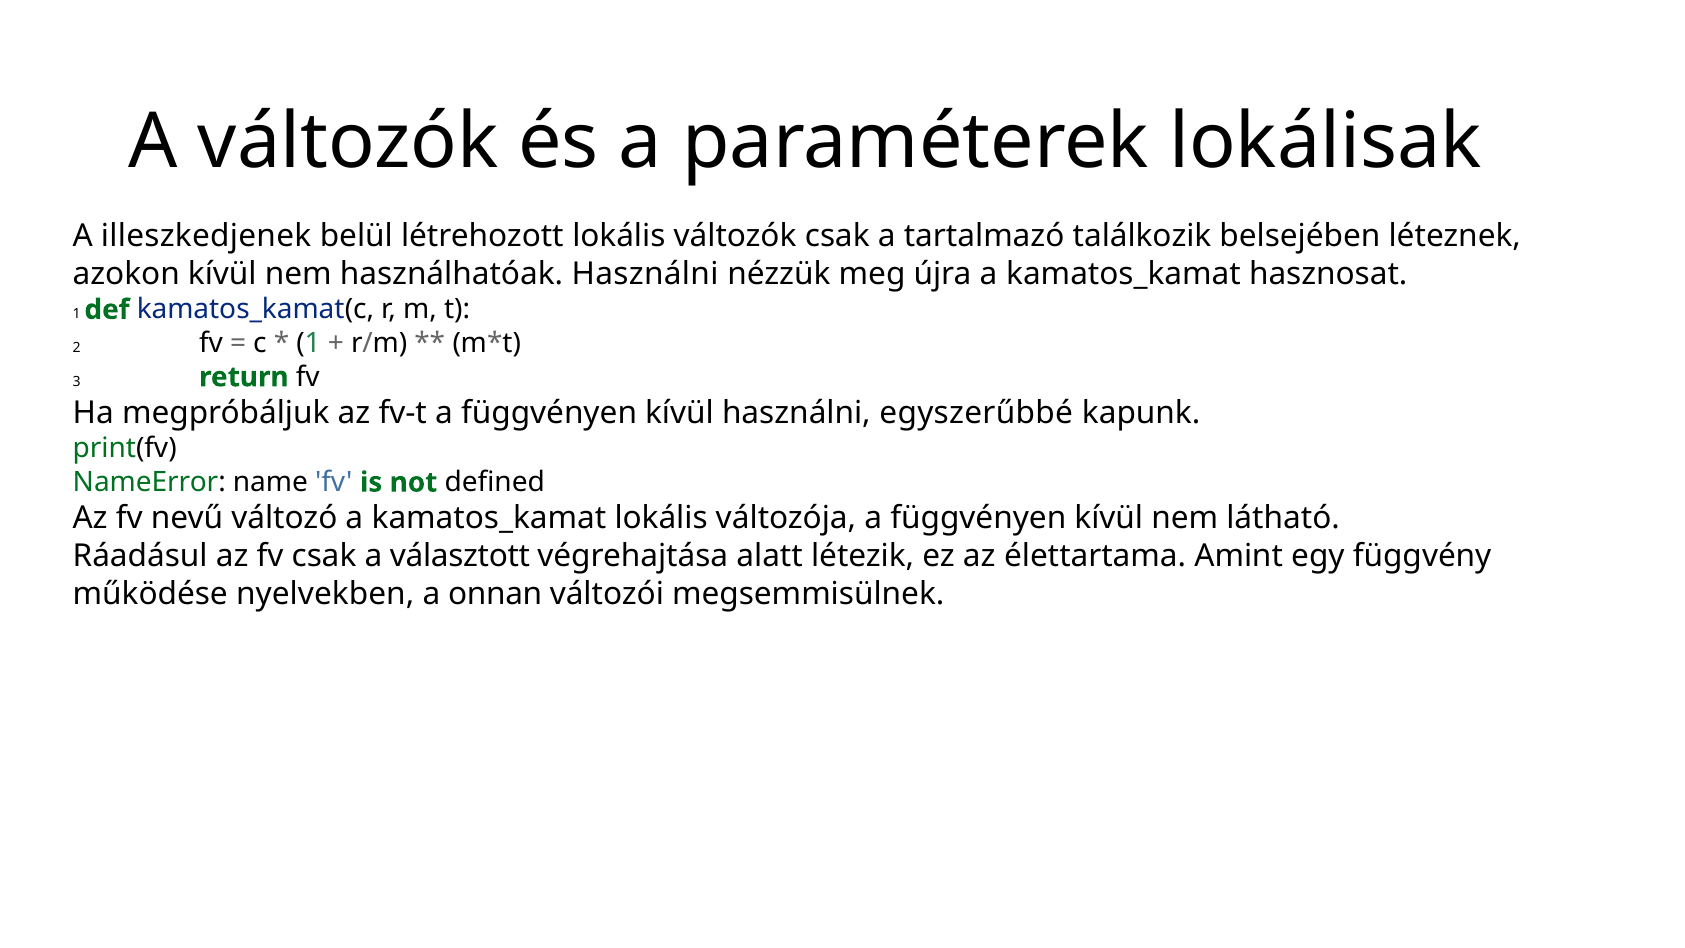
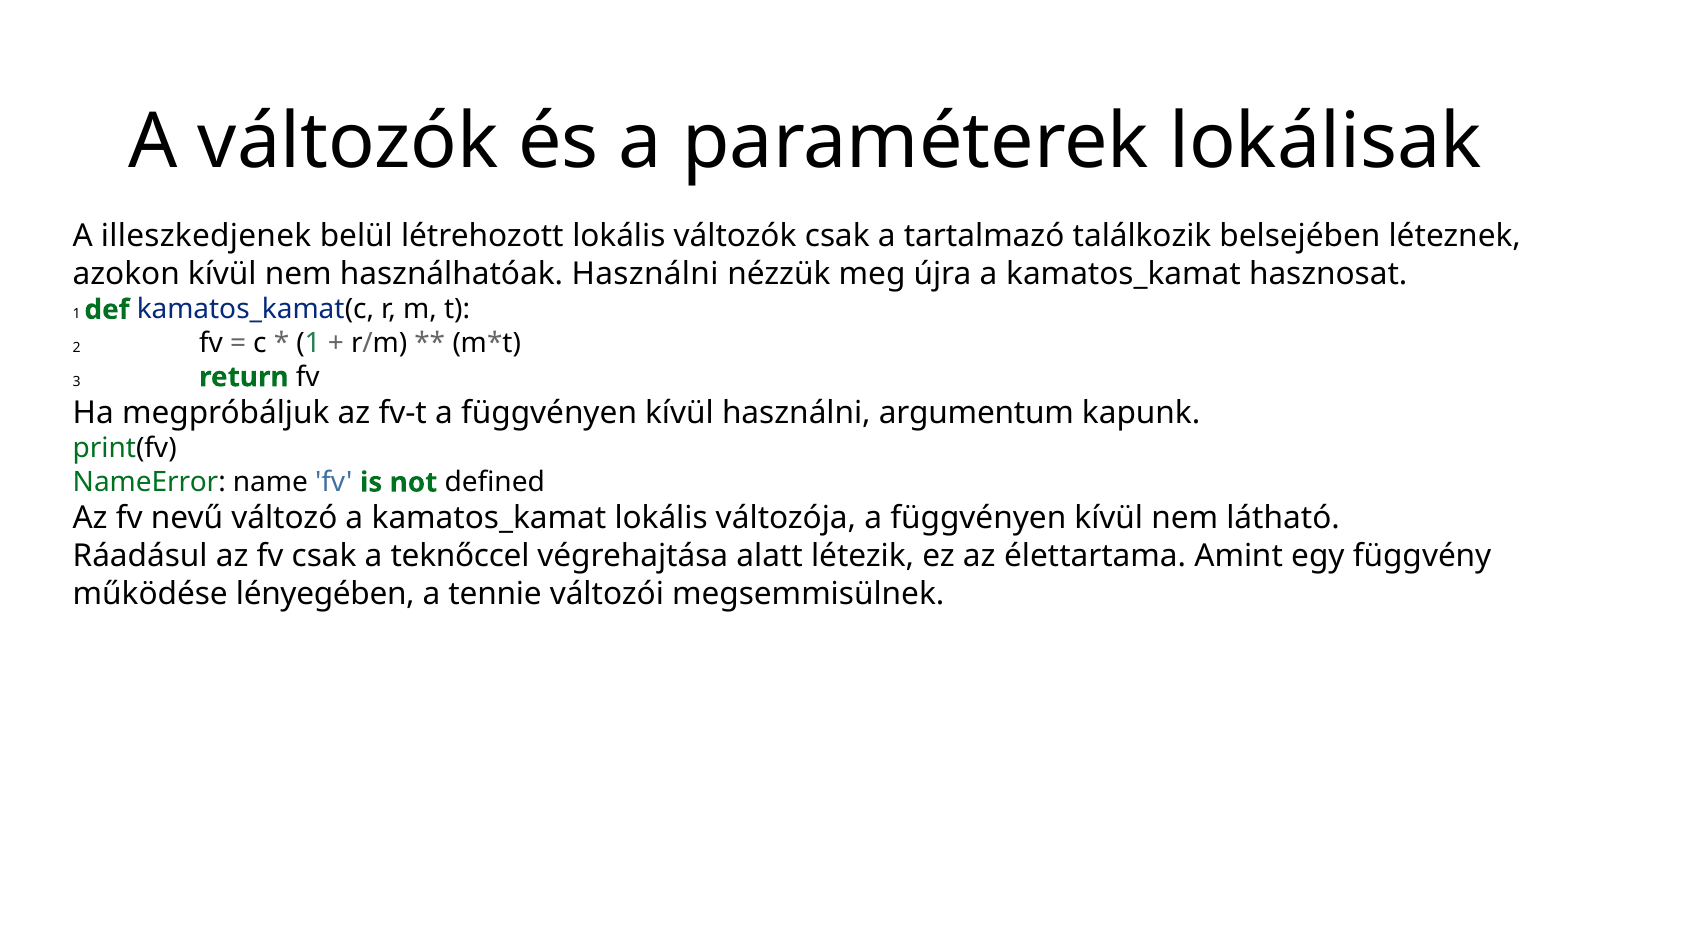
egyszerűbbé: egyszerűbbé -> argumentum
választott: választott -> teknőccel
nyelvekben: nyelvekben -> lényegében
onnan: onnan -> tennie
